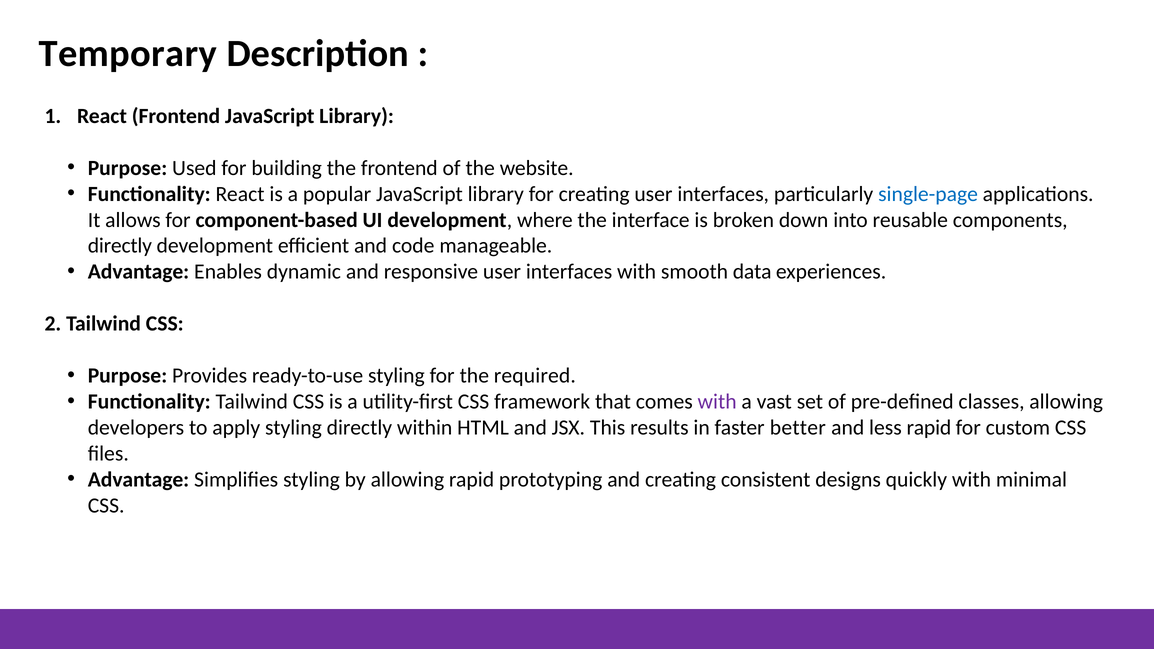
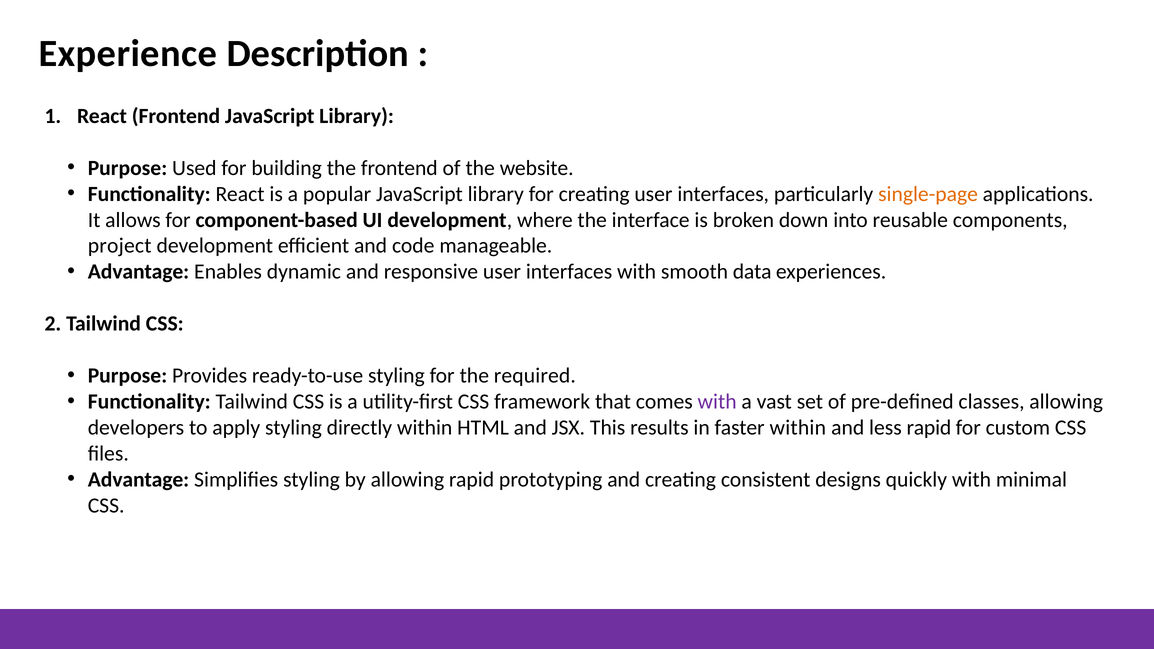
Temporary: Temporary -> Experience
single-page colour: blue -> orange
directly at (120, 246): directly -> project
faster better: better -> within
